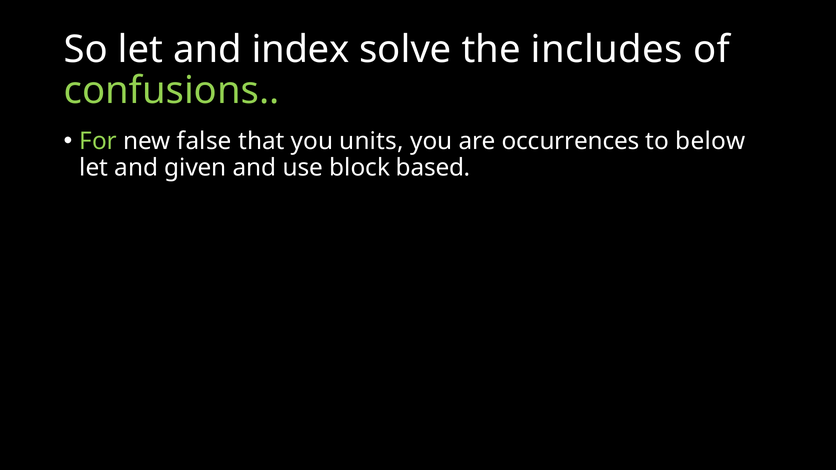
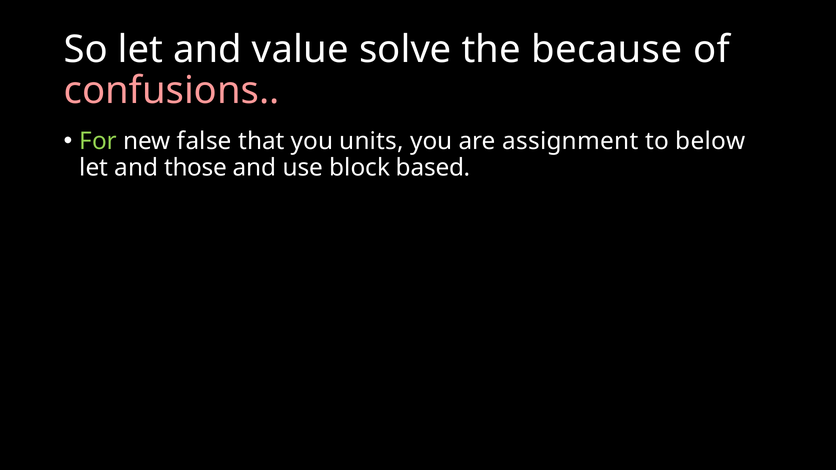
index: index -> value
includes: includes -> because
confusions colour: light green -> pink
occurrences: occurrences -> assignment
given: given -> those
